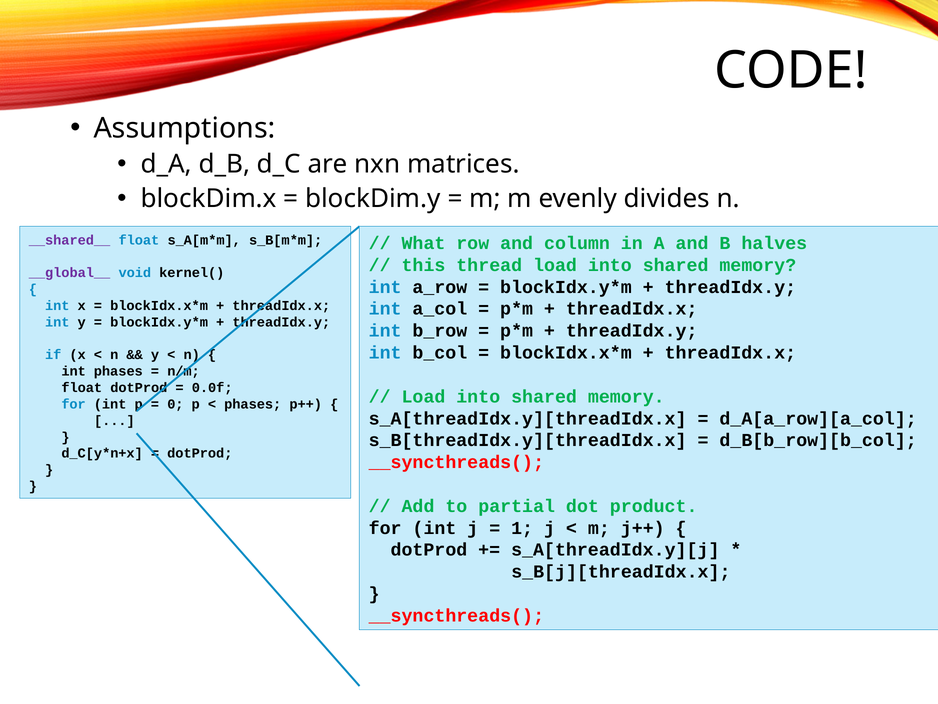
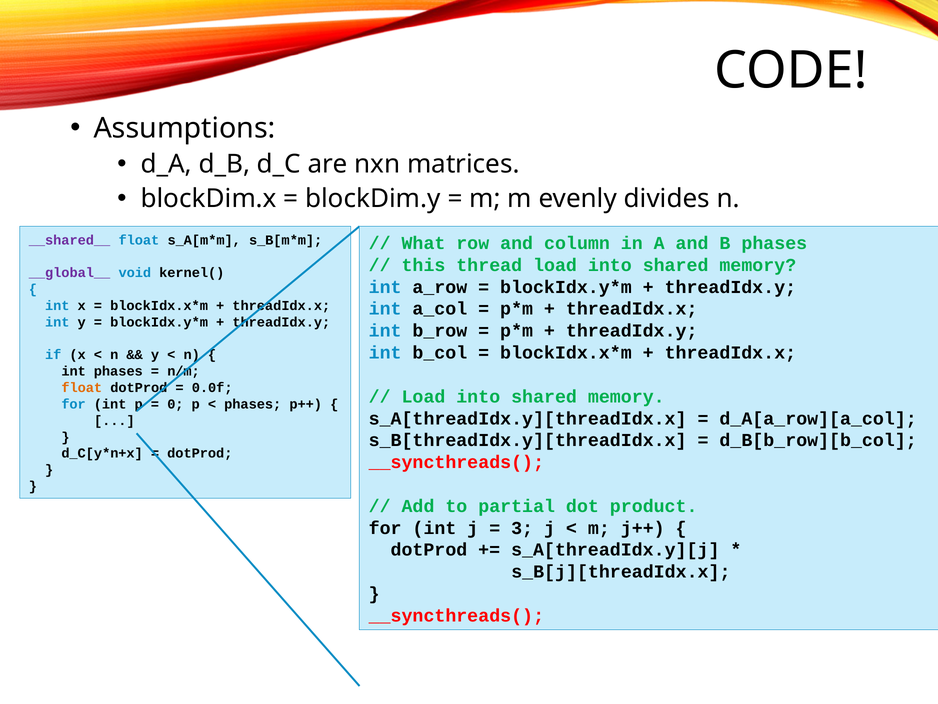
B halves: halves -> phases
float at (82, 387) colour: black -> orange
1: 1 -> 3
